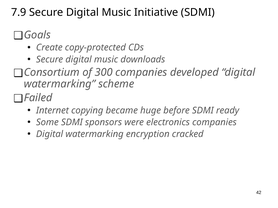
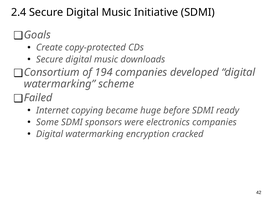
7.9: 7.9 -> 2.4
300: 300 -> 194
